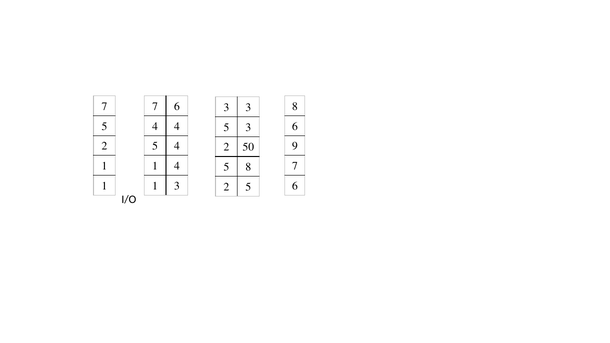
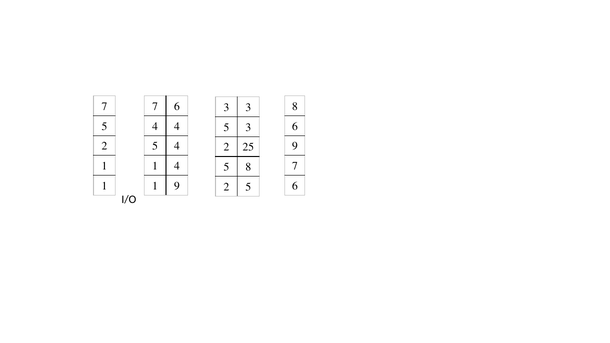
50: 50 -> 25
1 3: 3 -> 9
